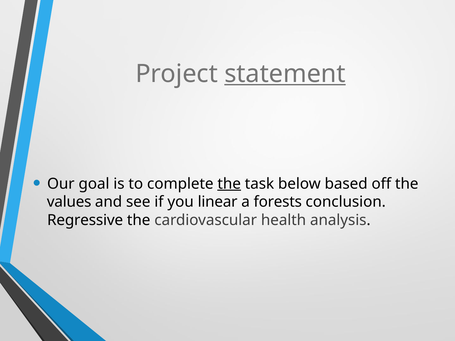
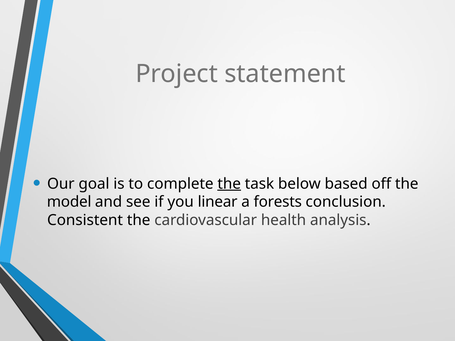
statement underline: present -> none
values: values -> model
Regressive: Regressive -> Consistent
